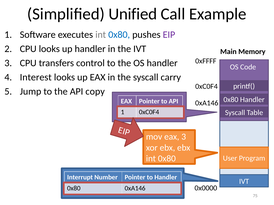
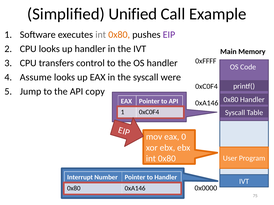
0x80 at (119, 35) colour: blue -> orange
Interest: Interest -> Assume
carry: carry -> were
eax 3: 3 -> 0
